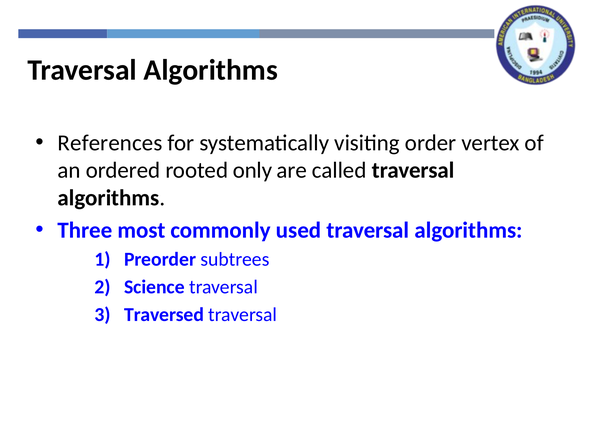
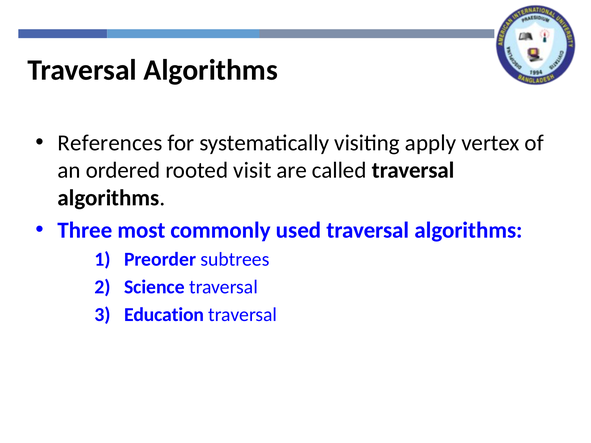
order: order -> apply
only: only -> visit
Traversed: Traversed -> Education
